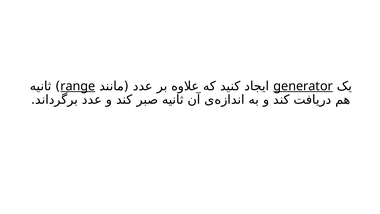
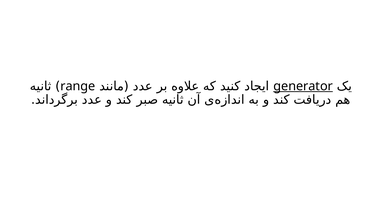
range underline: present -> none
